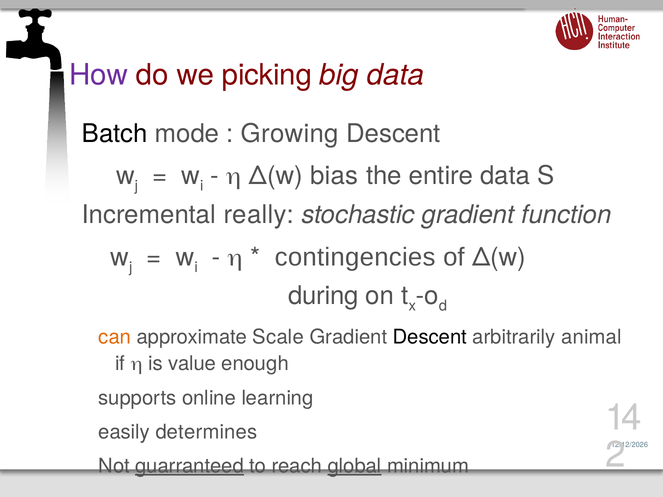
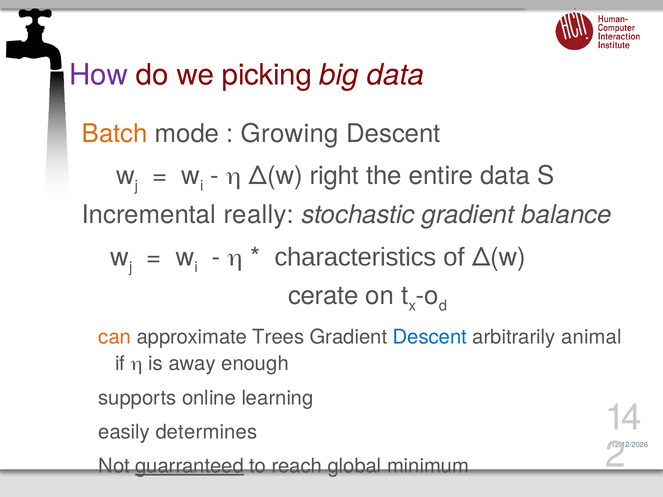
Batch colour: black -> orange
bias: bias -> right
function: function -> balance
contingencies: contingencies -> characteristics
during: during -> cerate
Scale: Scale -> Trees
Descent at (430, 337) colour: black -> blue
value: value -> away
global underline: present -> none
